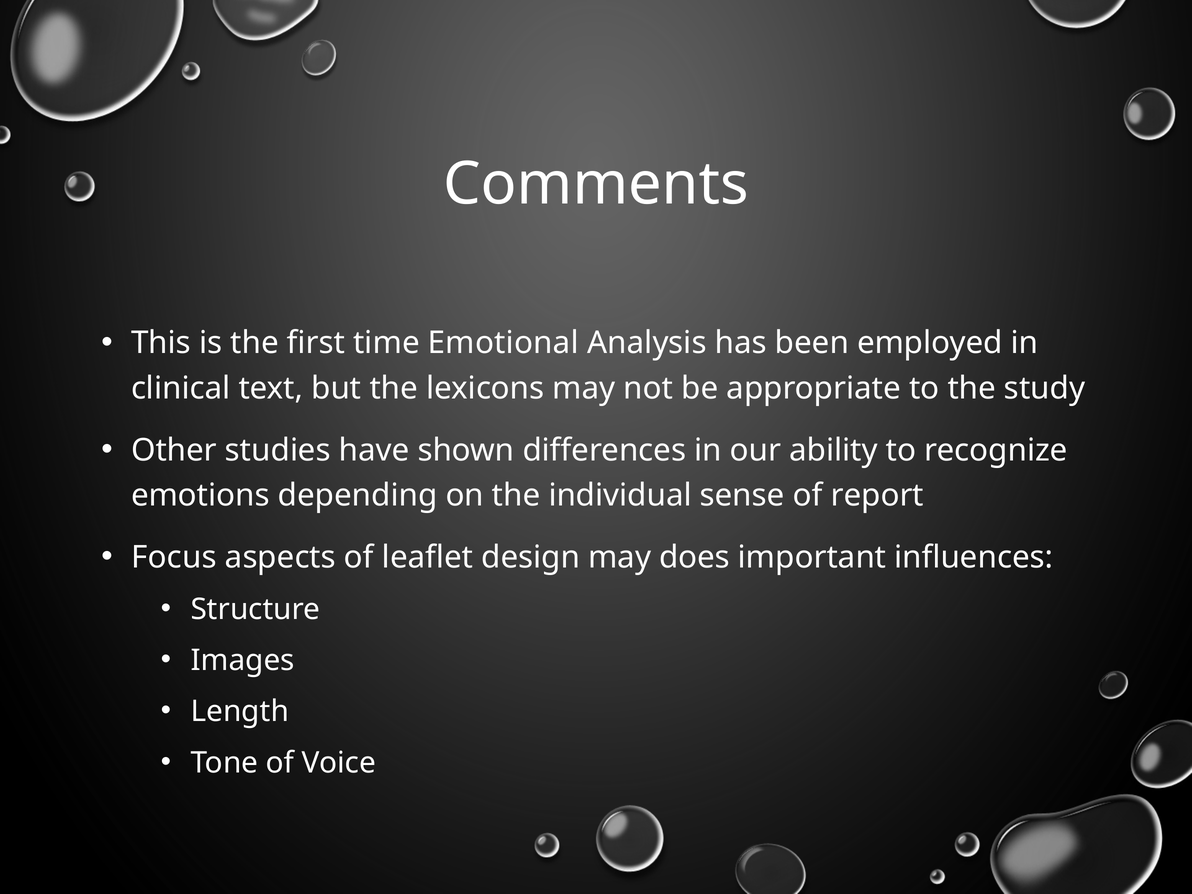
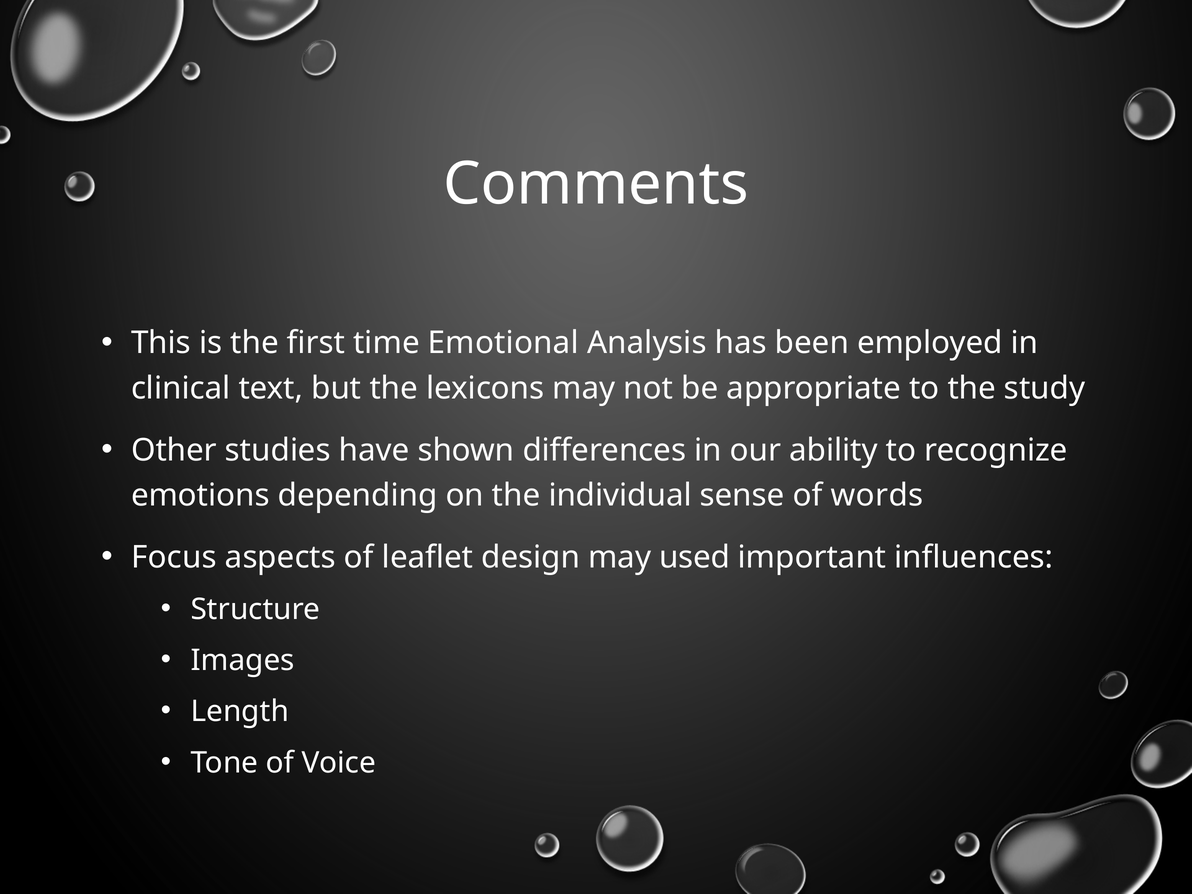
report: report -> words
does: does -> used
